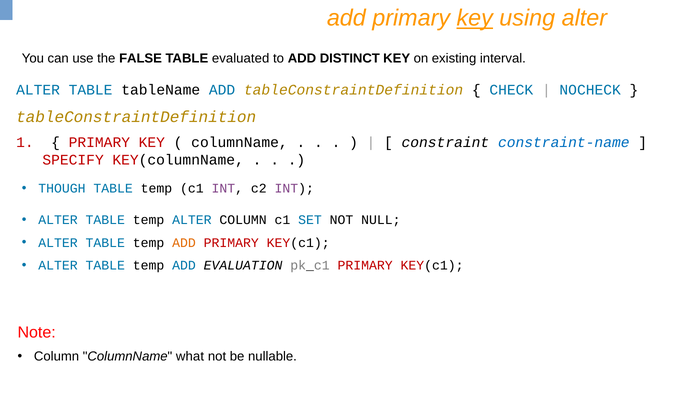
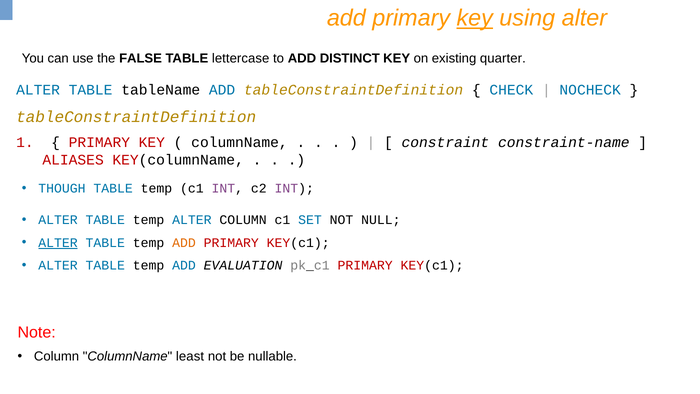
evaluated: evaluated -> lettercase
interval: interval -> quarter
constraint-name colour: blue -> black
SPECIFY: SPECIFY -> ALIASES
ALTER at (58, 243) underline: none -> present
what: what -> least
